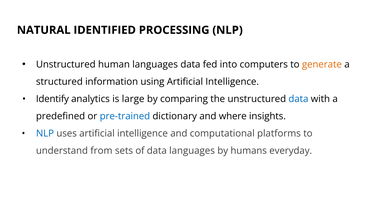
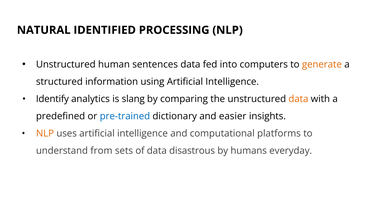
human languages: languages -> sentences
large: large -> slang
data at (298, 99) colour: blue -> orange
where: where -> easier
NLP at (45, 133) colour: blue -> orange
data languages: languages -> disastrous
